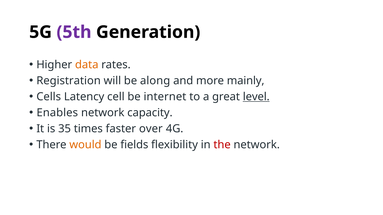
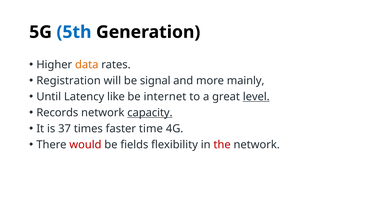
5th colour: purple -> blue
along: along -> signal
Cells: Cells -> Until
cell: cell -> like
Enables: Enables -> Records
capacity underline: none -> present
35: 35 -> 37
over: over -> time
would colour: orange -> red
